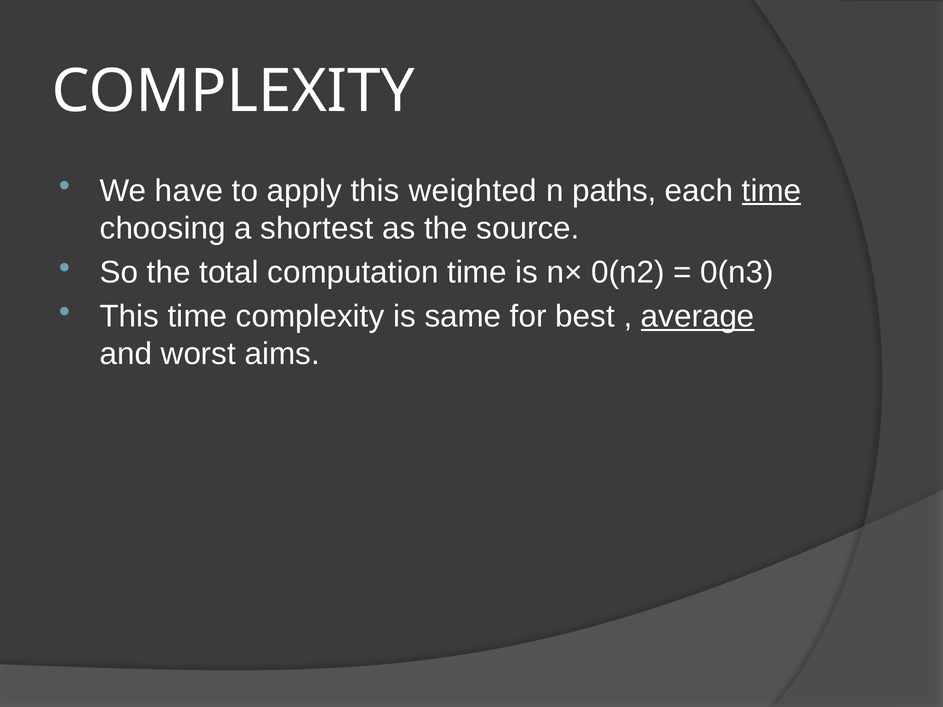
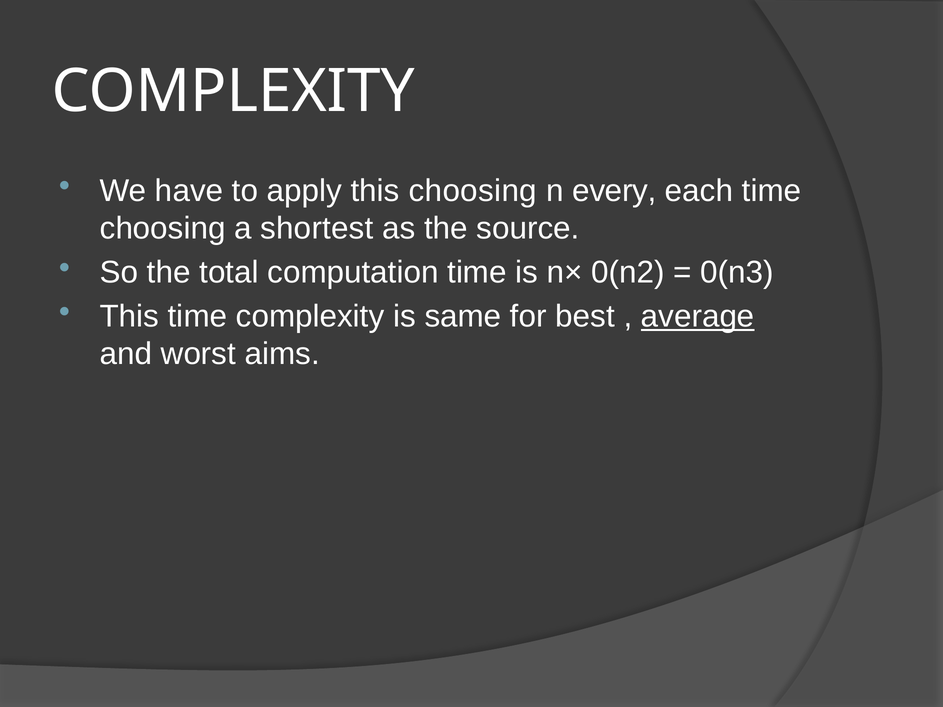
this weighted: weighted -> choosing
paths: paths -> every
time at (772, 191) underline: present -> none
